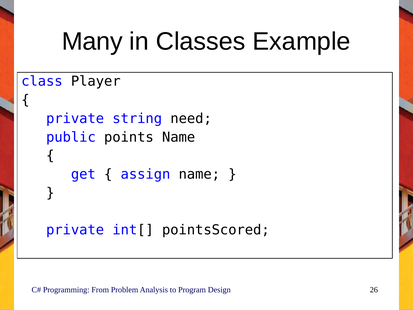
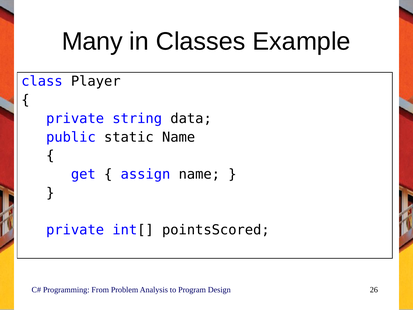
need: need -> data
points: points -> static
